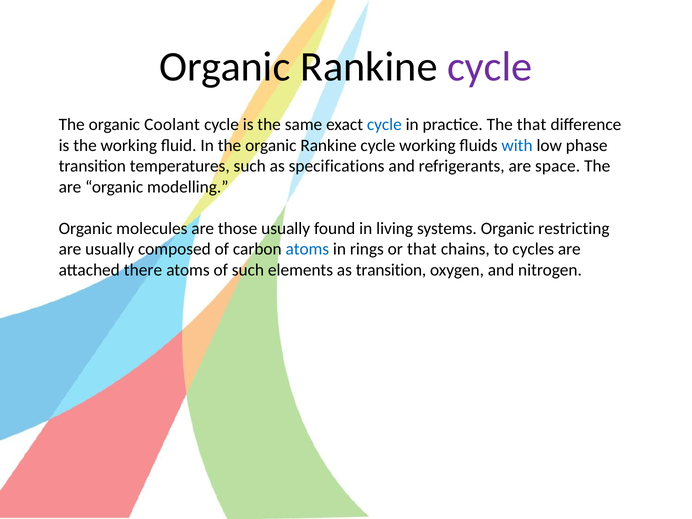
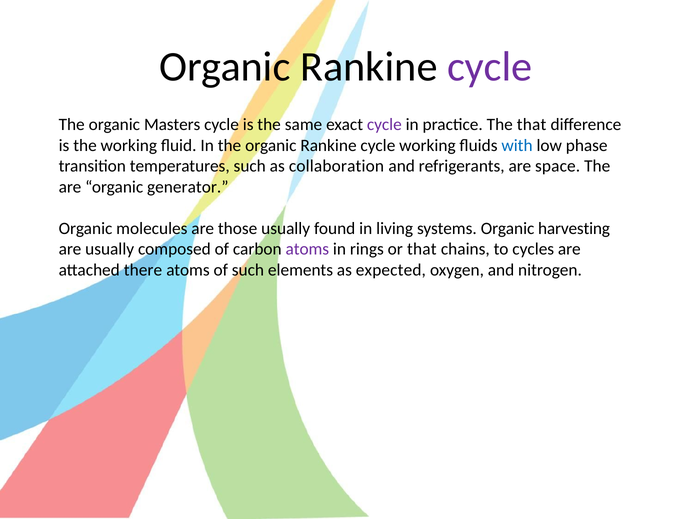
Coolant: Coolant -> Masters
cycle at (384, 125) colour: blue -> purple
specifications: specifications -> collaboration
modelling: modelling -> generator
restricting: restricting -> harvesting
atoms at (307, 249) colour: blue -> purple
as transition: transition -> expected
